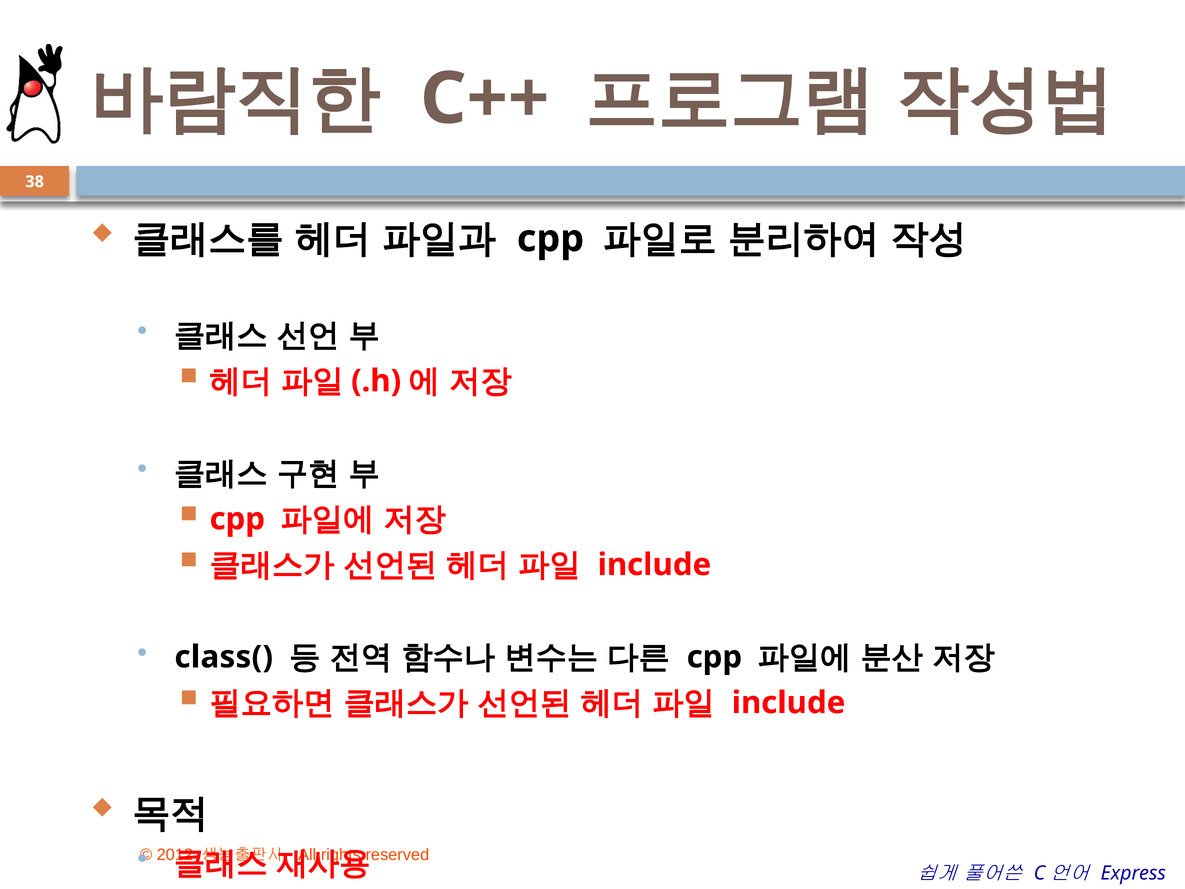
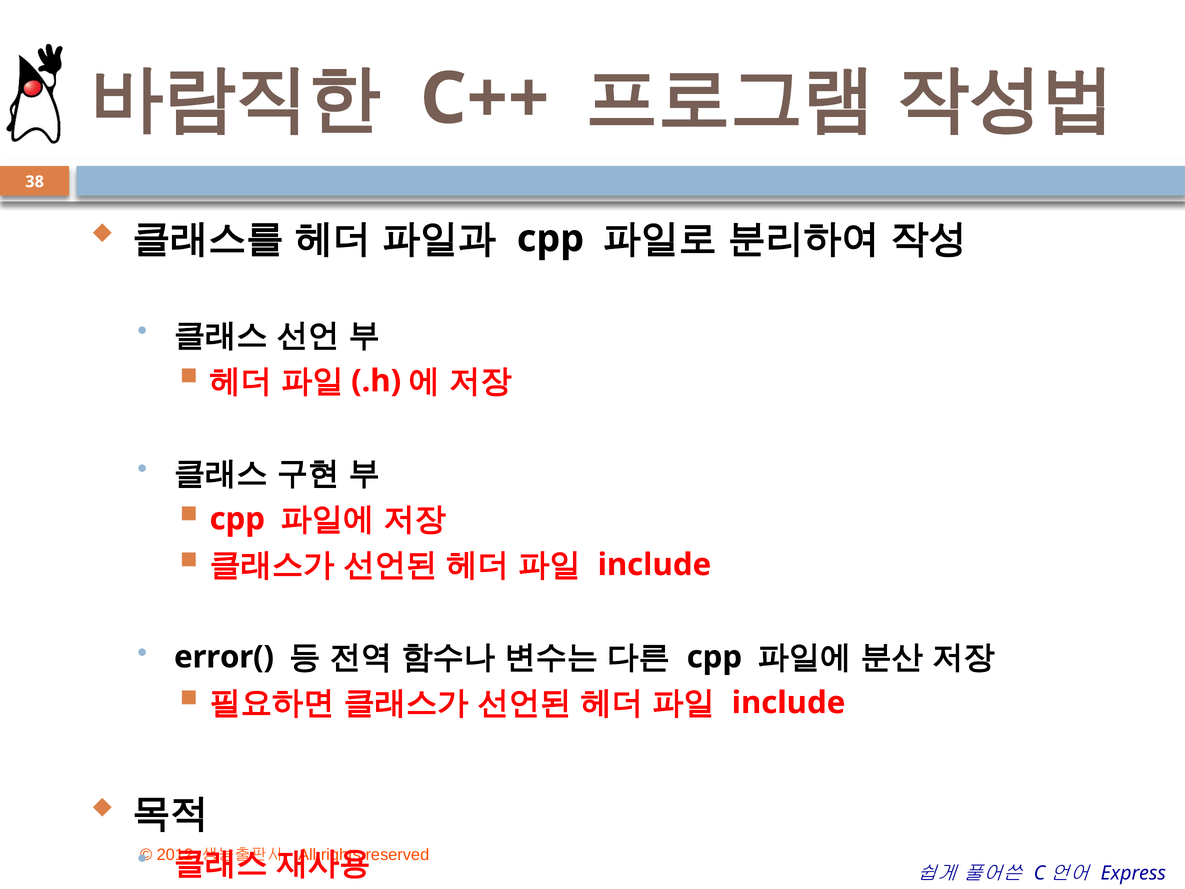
class(: class( -> error(
